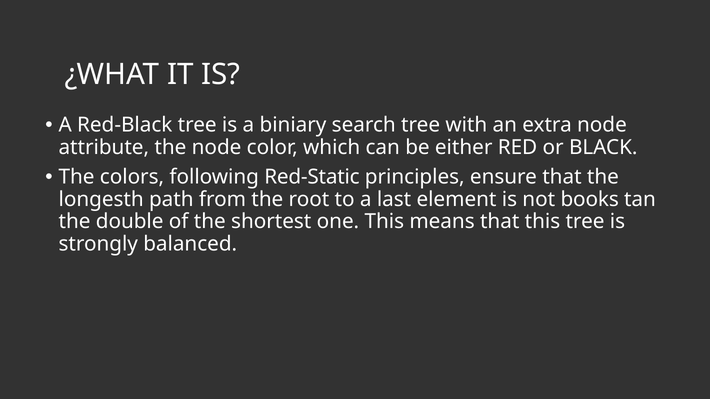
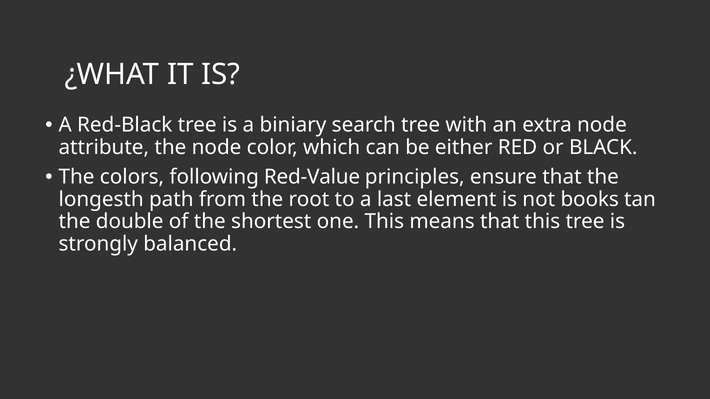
Red-Static: Red-Static -> Red-Value
